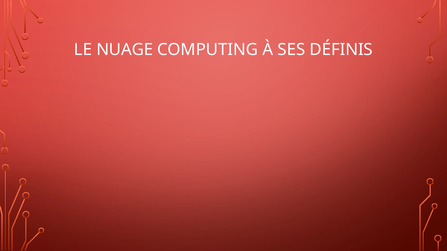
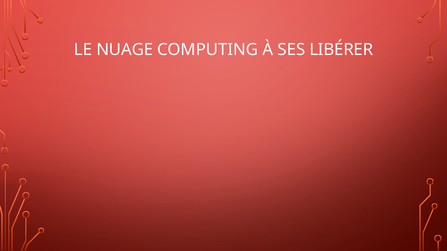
DÉFINIS: DÉFINIS -> LIBÉRER
